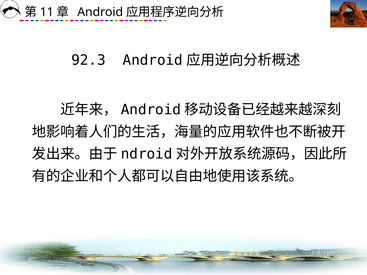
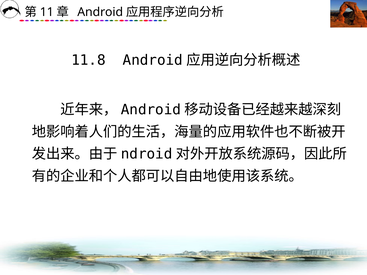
92.3: 92.3 -> 11.8
